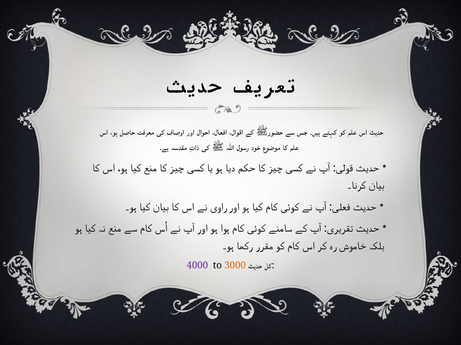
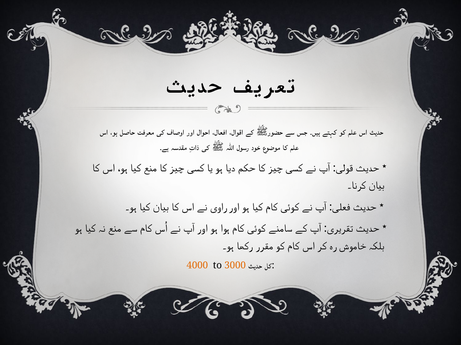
4000 colour: purple -> orange
